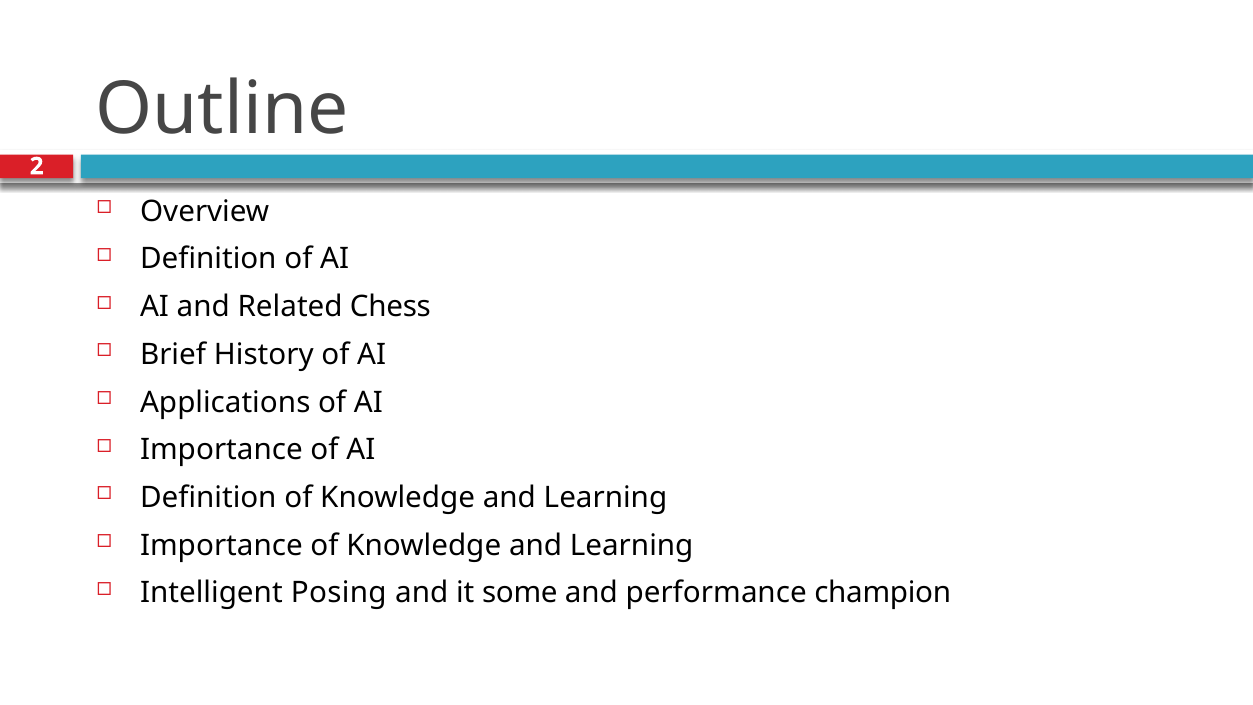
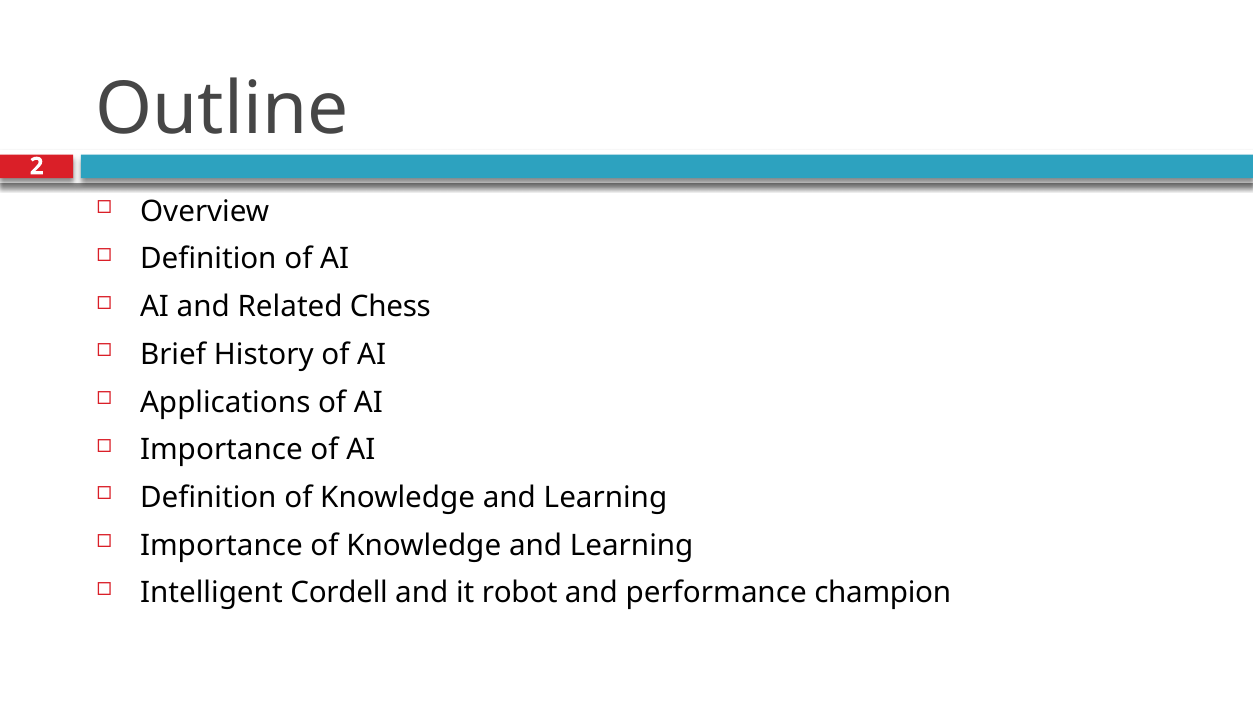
Posing: Posing -> Cordell
some: some -> robot
